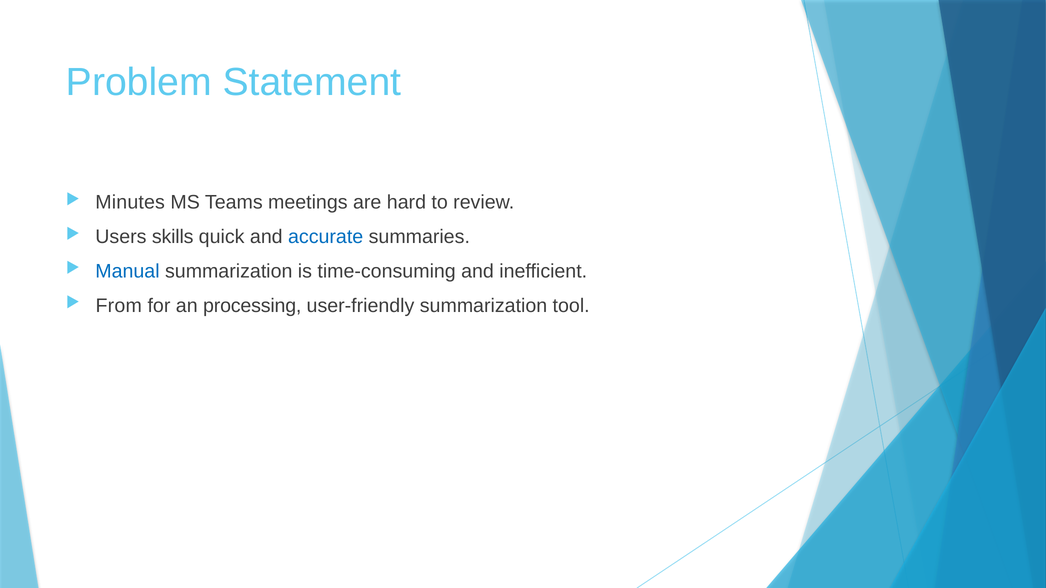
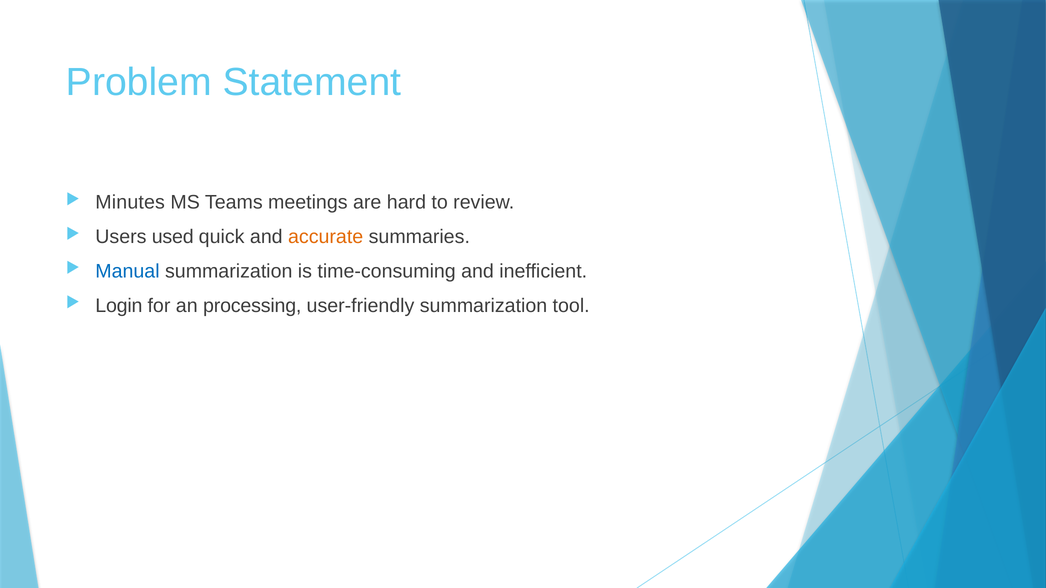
skills: skills -> used
accurate colour: blue -> orange
From: From -> Login
